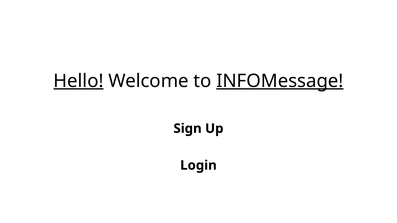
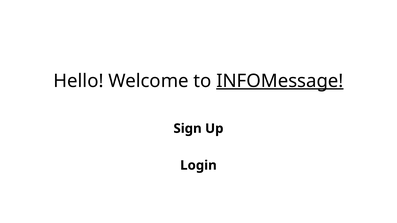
Hello underline: present -> none
